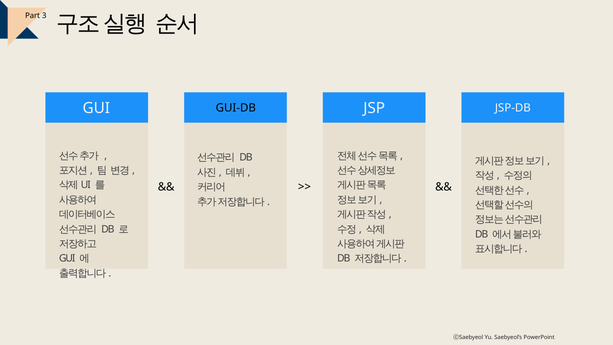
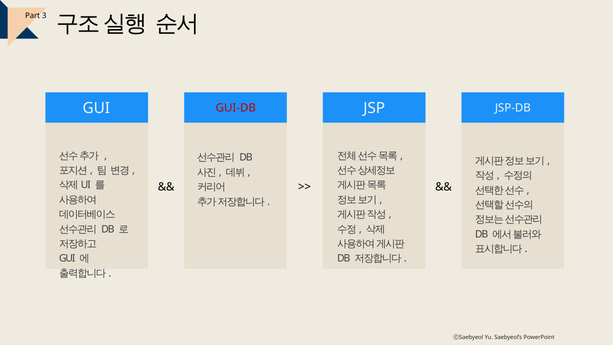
GUI-DB colour: black -> red
